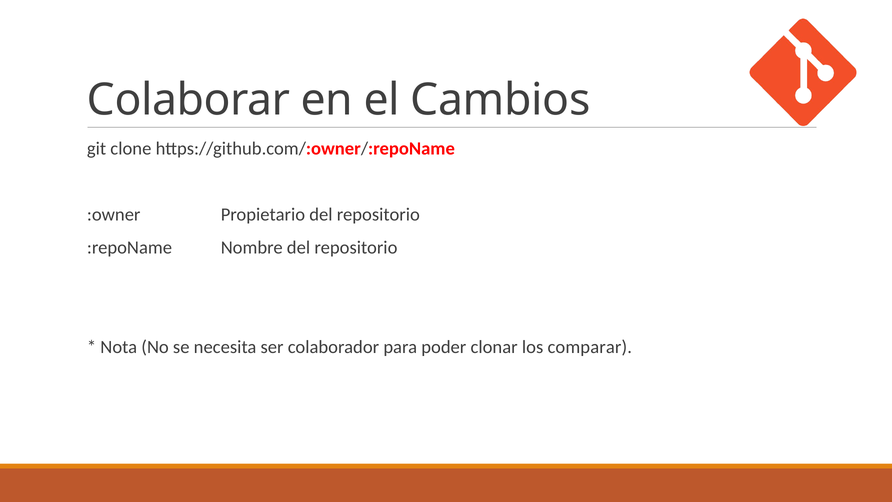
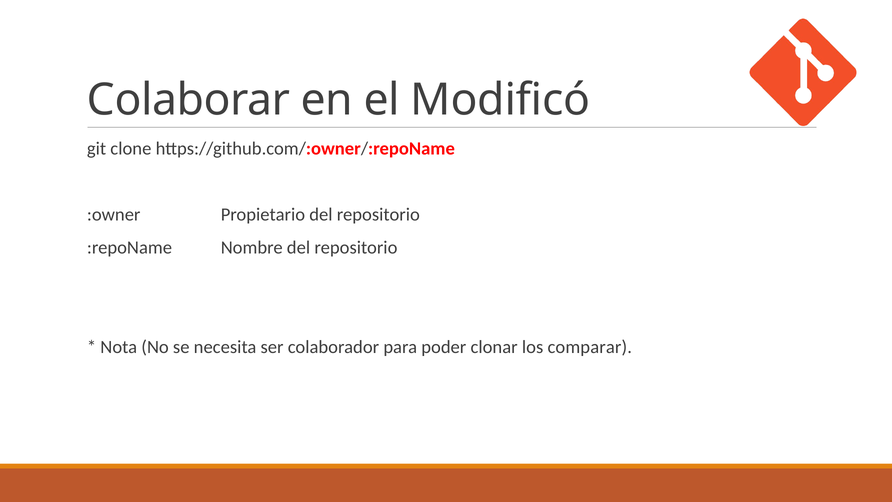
Cambios: Cambios -> Modificó
